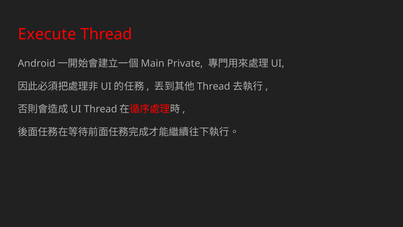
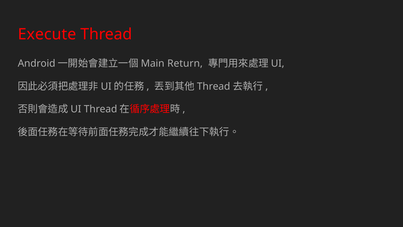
Private: Private -> Return
